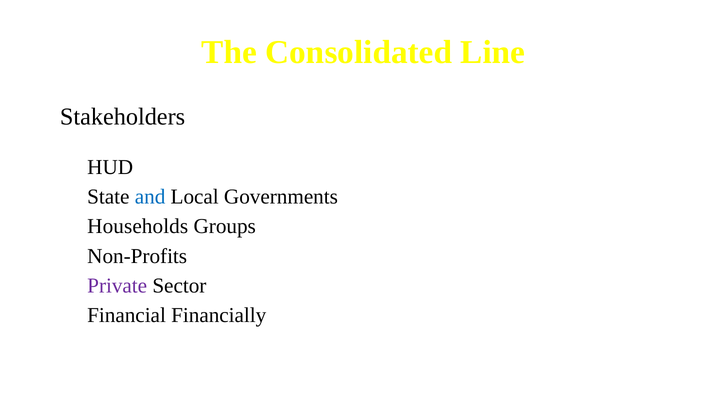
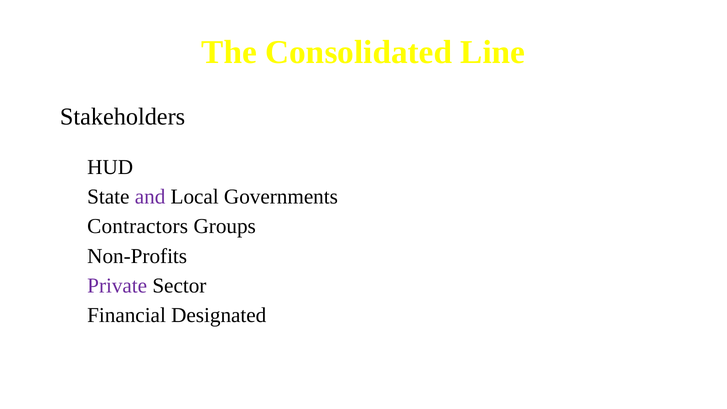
and colour: blue -> purple
Households: Households -> Contractors
Financially: Financially -> Designated
